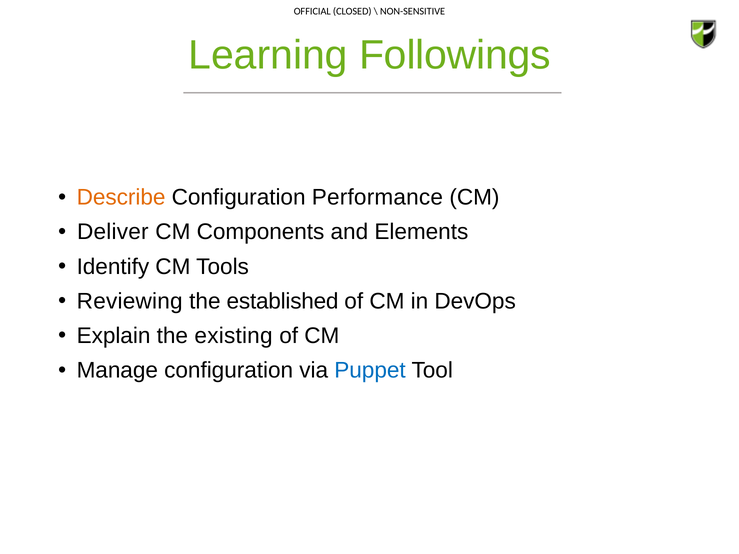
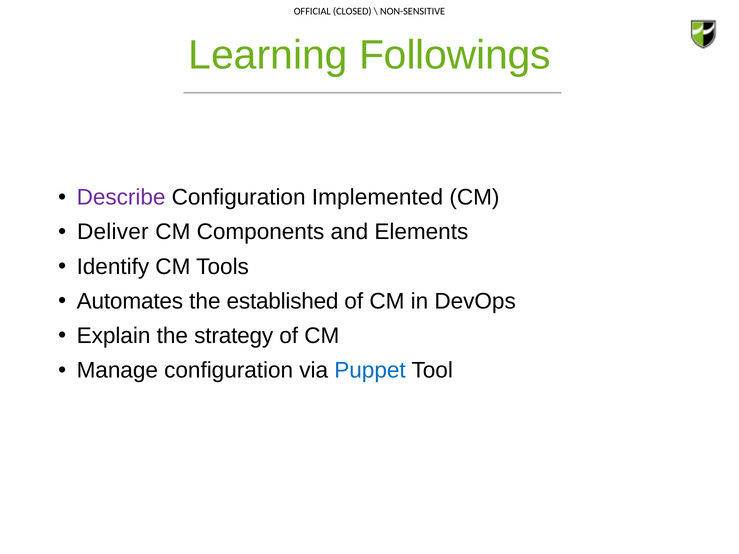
Describe colour: orange -> purple
Performance: Performance -> Implemented
Reviewing: Reviewing -> Automates
existing: existing -> strategy
